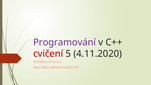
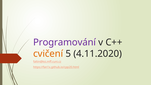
cvičení colour: red -> orange
